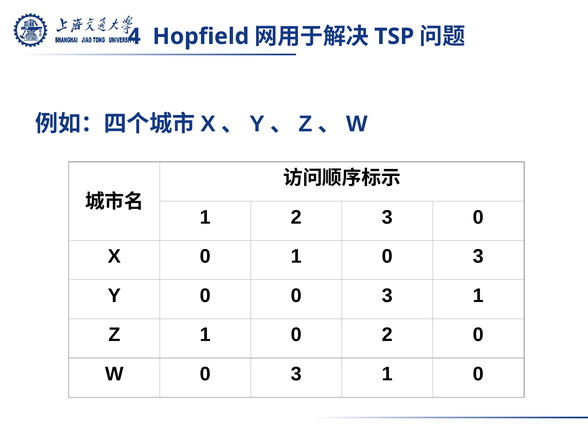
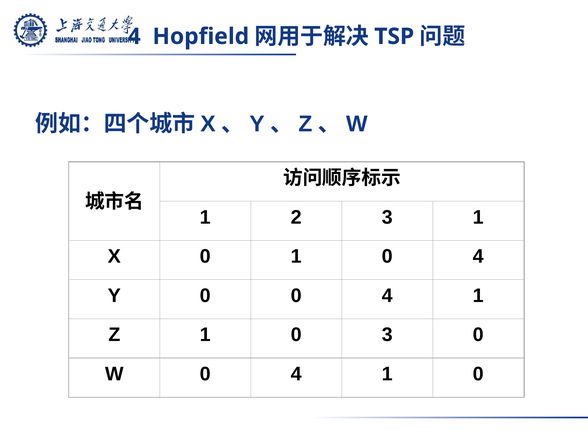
3 0: 0 -> 1
1 0 3: 3 -> 4
0 0 3: 3 -> 4
0 2: 2 -> 3
W 0 3: 3 -> 4
